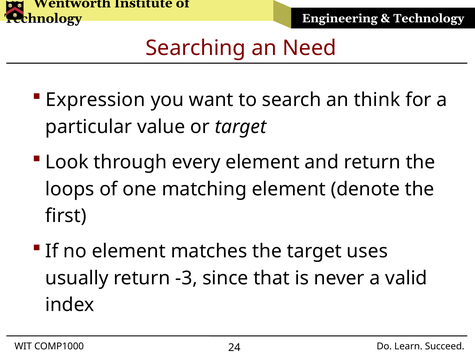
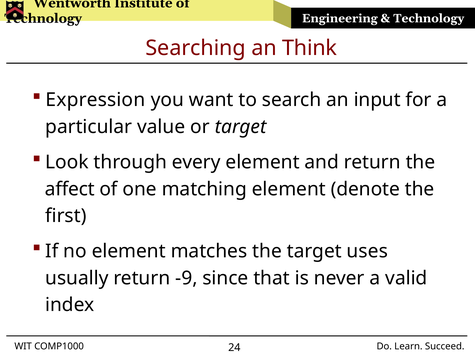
Need: Need -> Think
think: think -> input
loops: loops -> affect
-3: -3 -> -9
